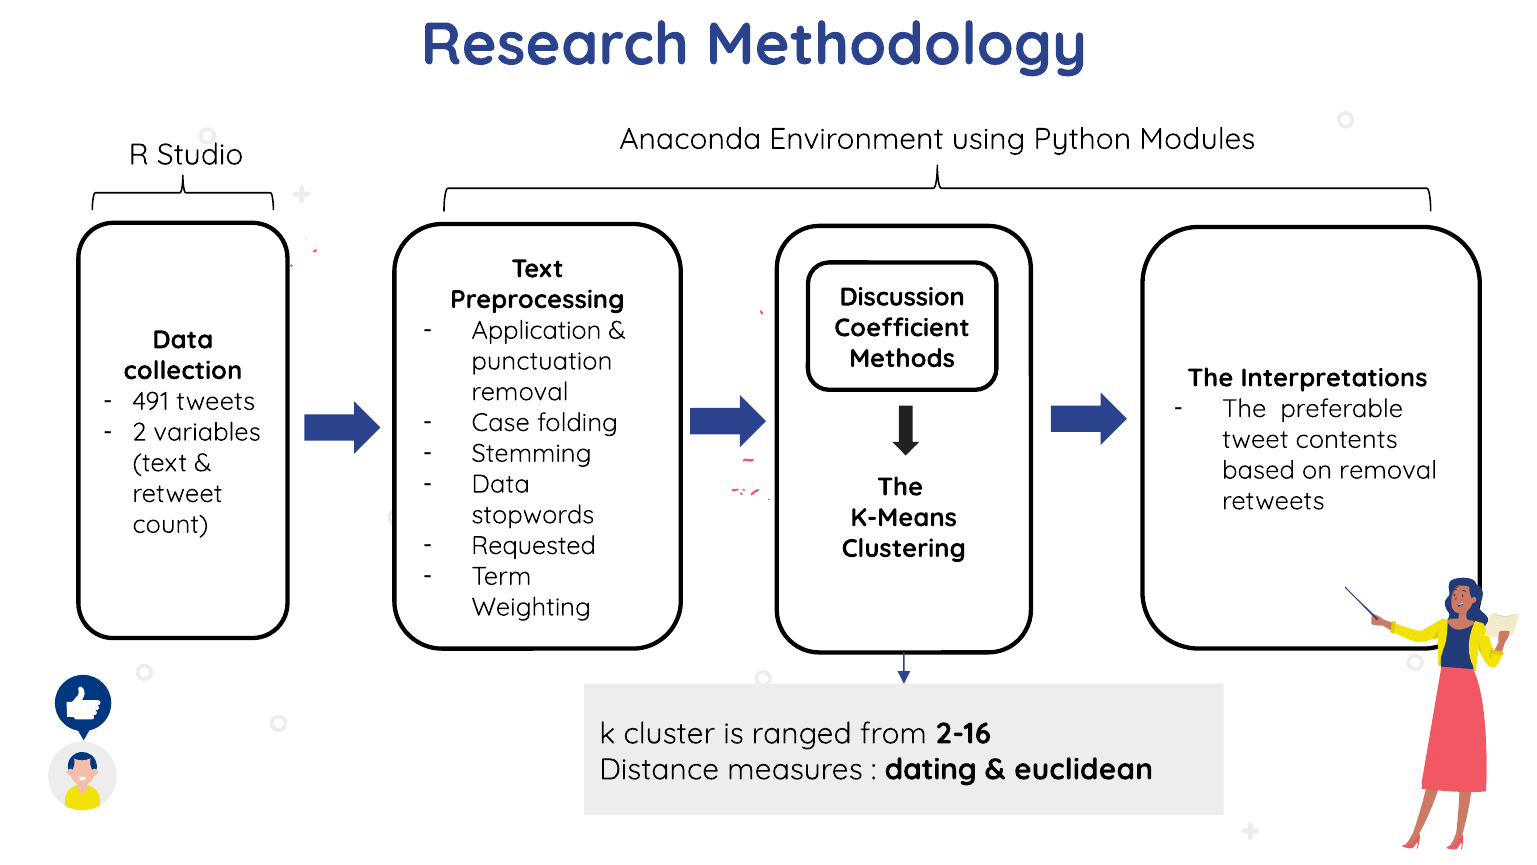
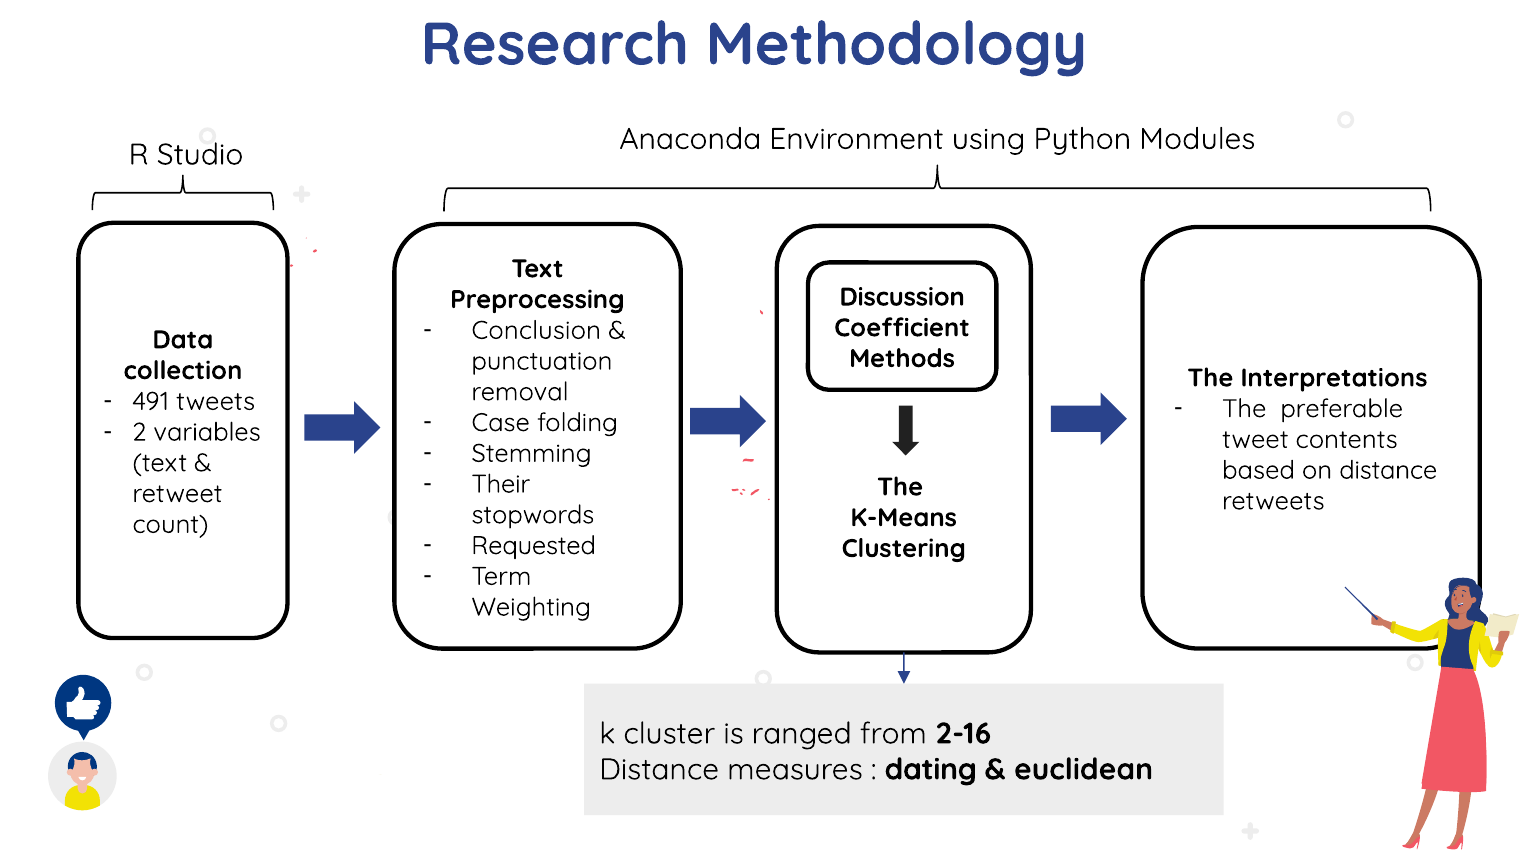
Application: Application -> Conclusion
on removal: removal -> distance
Data at (501, 484): Data -> Their
